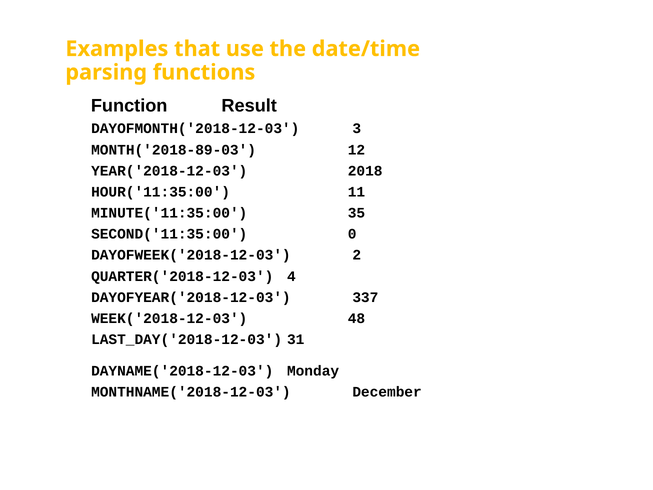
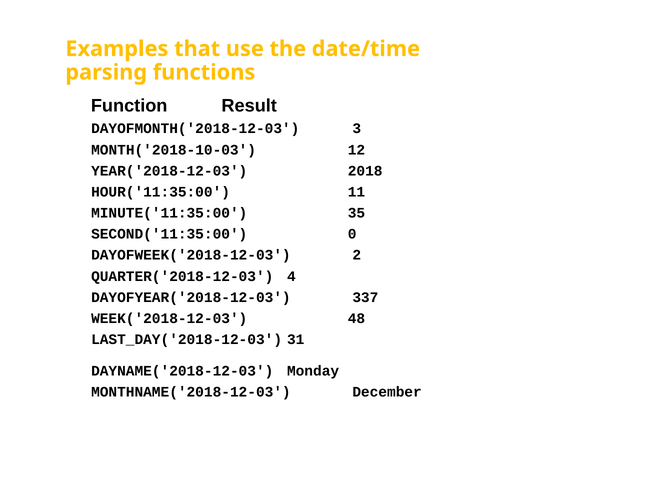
MONTH('2018-89-03: MONTH('2018-89-03 -> MONTH('2018-10-03
